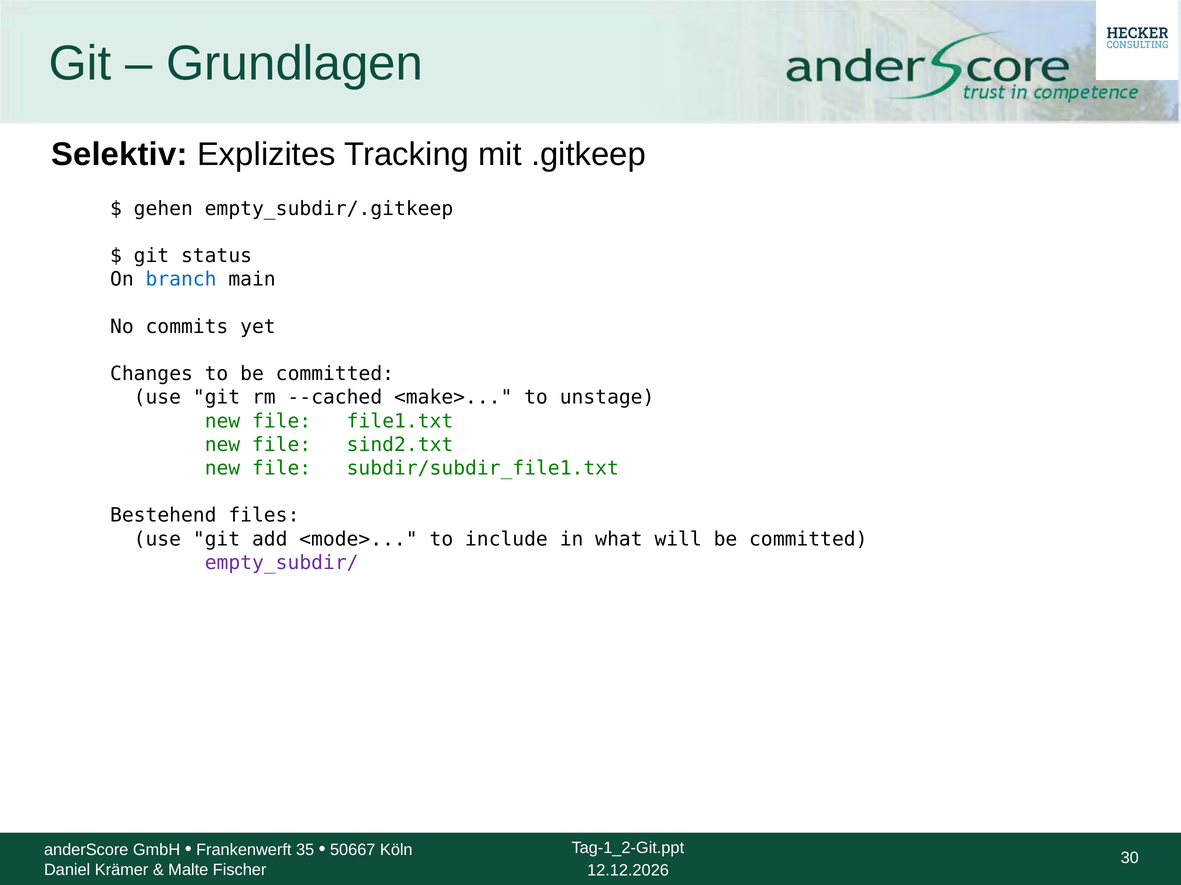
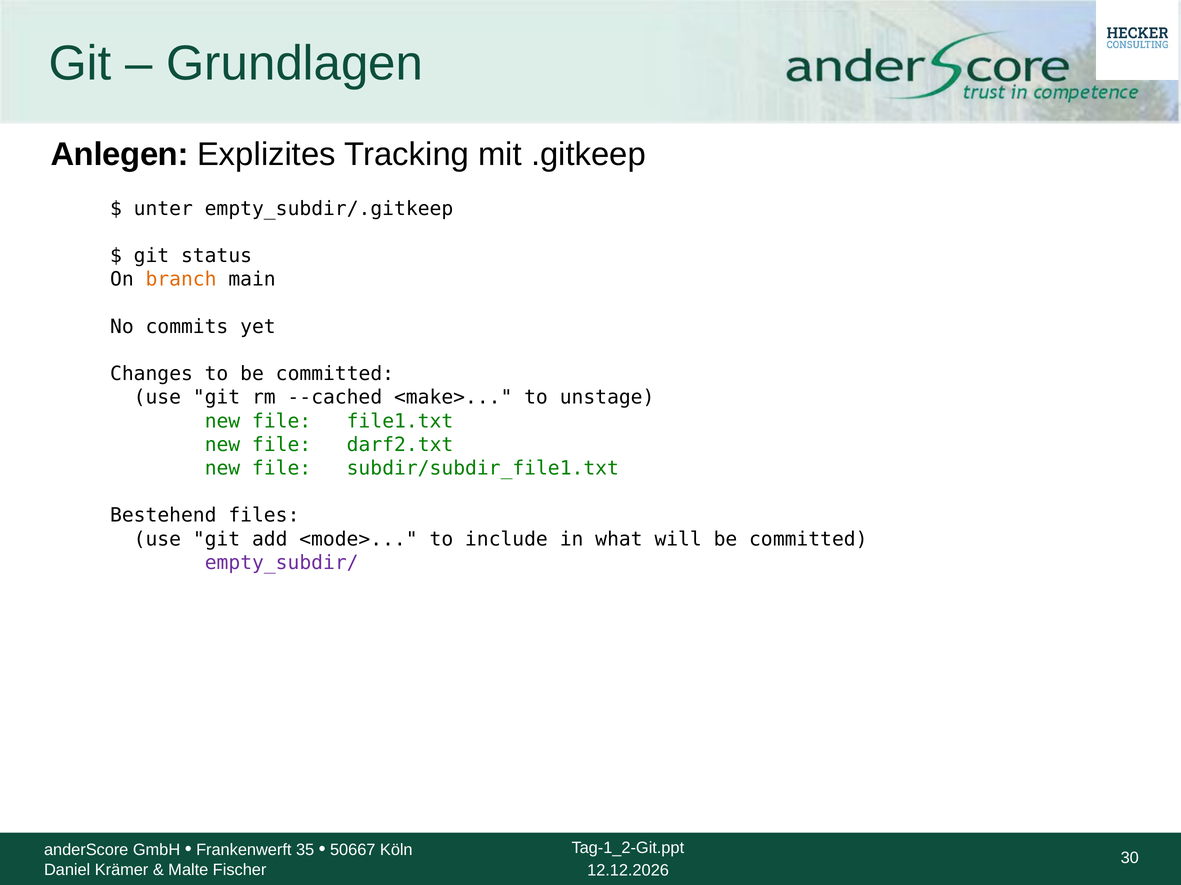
Selektiv: Selektiv -> Anlegen
gehen: gehen -> unter
branch colour: blue -> orange
sind2.txt: sind2.txt -> darf2.txt
